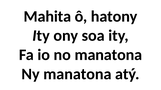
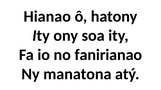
Mahita: Mahita -> Hianao
no manatona: manatona -> fanirianao
